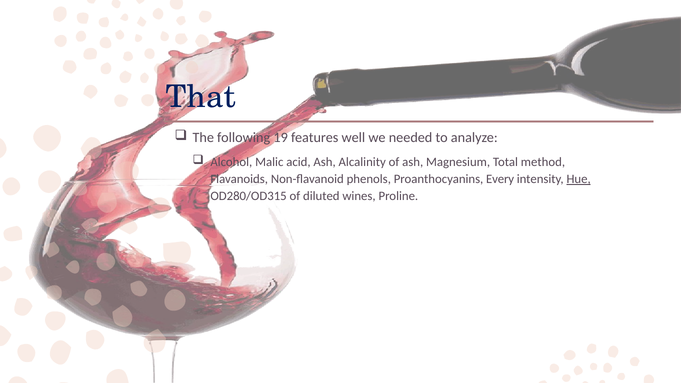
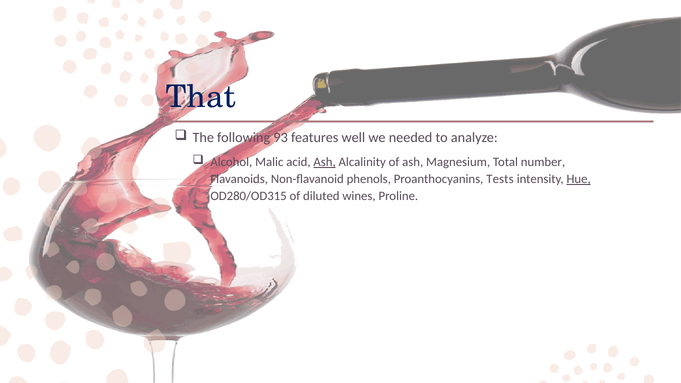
19: 19 -> 93
Ash at (325, 162) underline: none -> present
method: method -> number
Every: Every -> Tests
